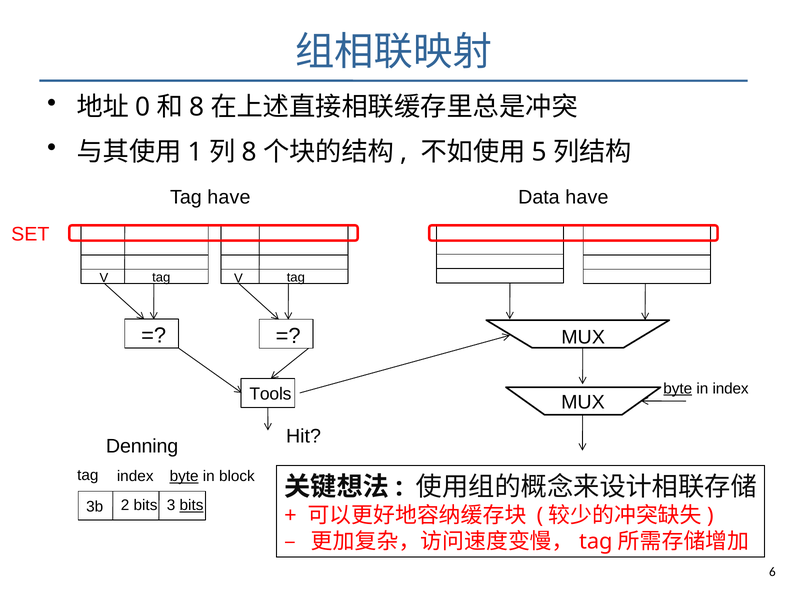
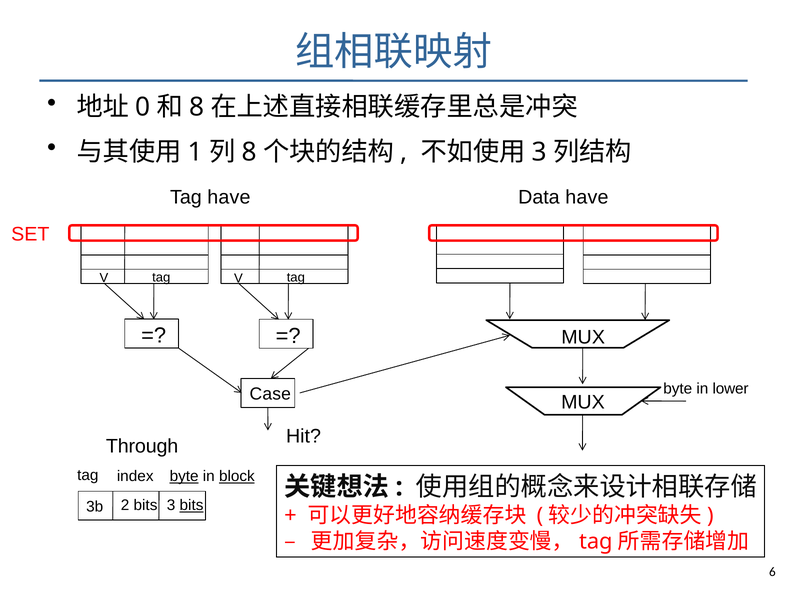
5 at (539, 152): 5 -> 3
byte at (678, 389) underline: present -> none
in index: index -> lower
Tools: Tools -> Case
Denning: Denning -> Through
block underline: none -> present
